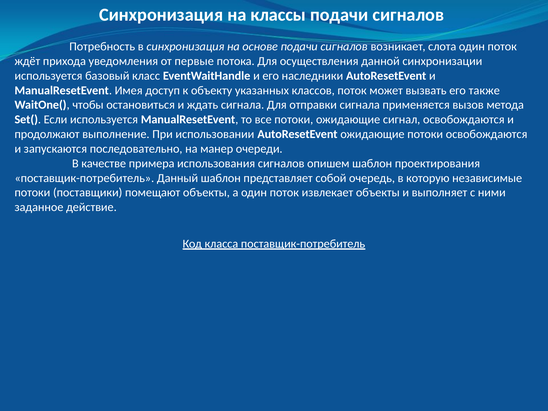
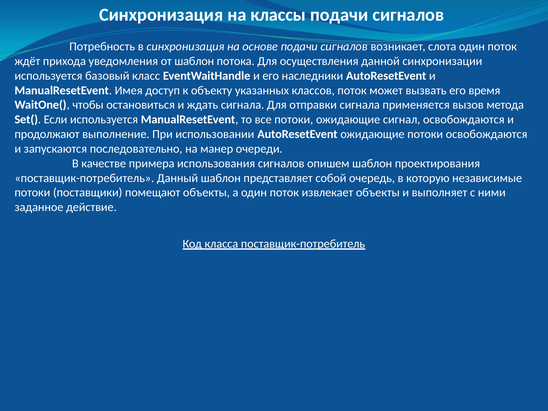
от первые: первые -> шаблон
также: также -> время
